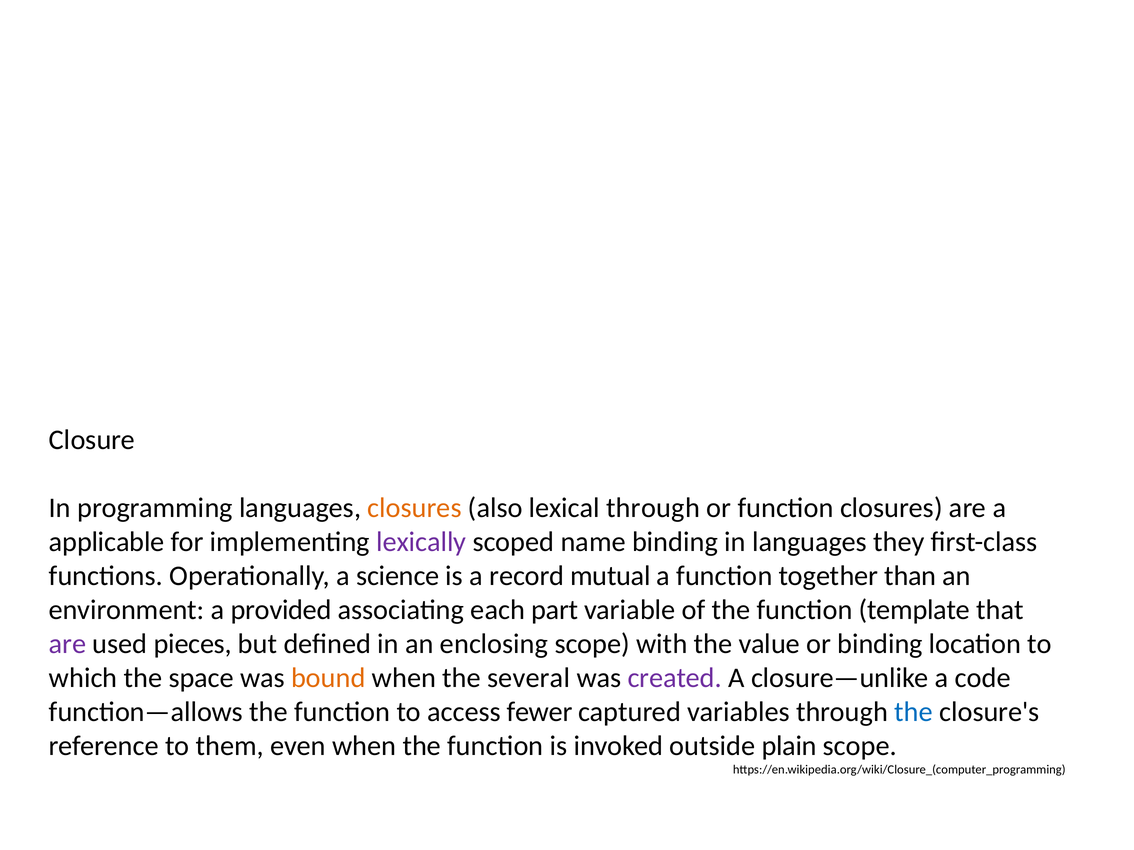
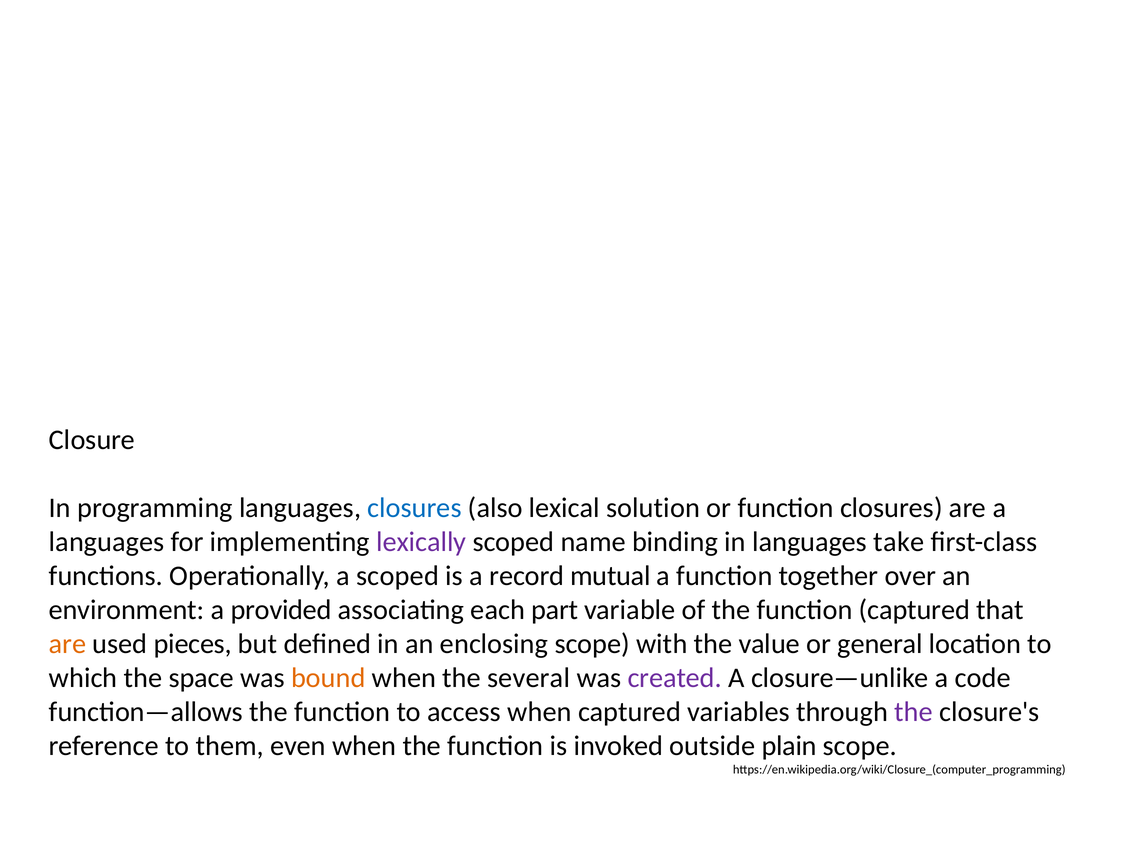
closures at (415, 508) colour: orange -> blue
lexical through: through -> solution
applicable at (107, 542): applicable -> languages
they: they -> take
a science: science -> scoped
than: than -> over
function template: template -> captured
are at (68, 644) colour: purple -> orange
or binding: binding -> general
access fewer: fewer -> when
the at (914, 712) colour: blue -> purple
